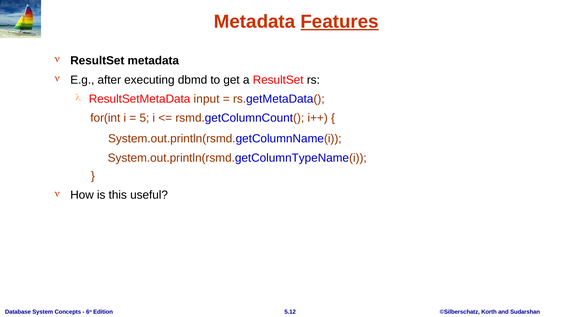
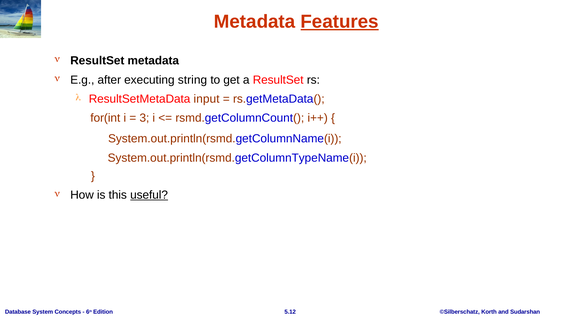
dbmd: dbmd -> string
5: 5 -> 3
useful underline: none -> present
